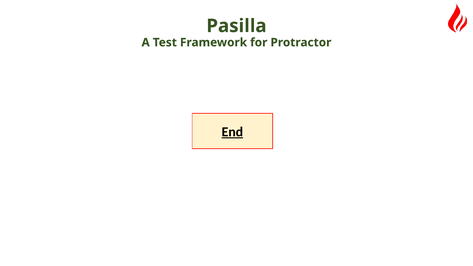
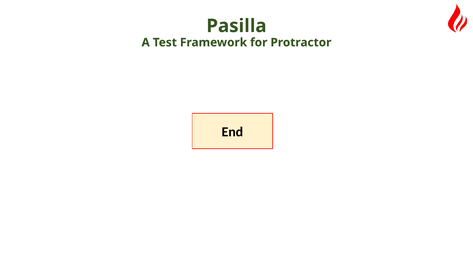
End underline: present -> none
